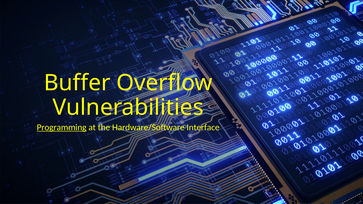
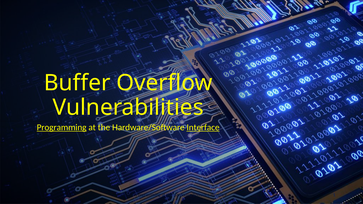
Interface at (203, 127) underline: none -> present
